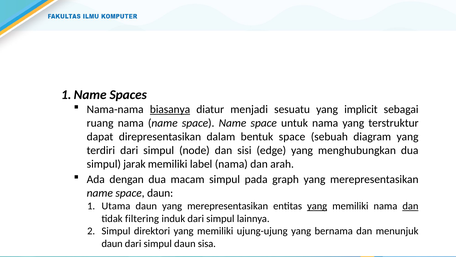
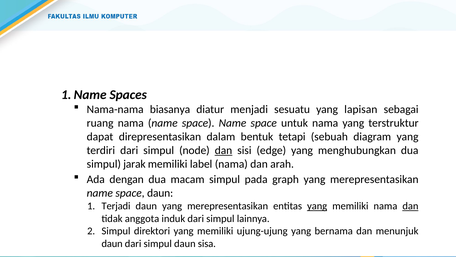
biasanya underline: present -> none
implicit: implicit -> lapisan
bentuk space: space -> tetapi
dan at (224, 150) underline: none -> present
Utama: Utama -> Terjadi
filtering: filtering -> anggota
